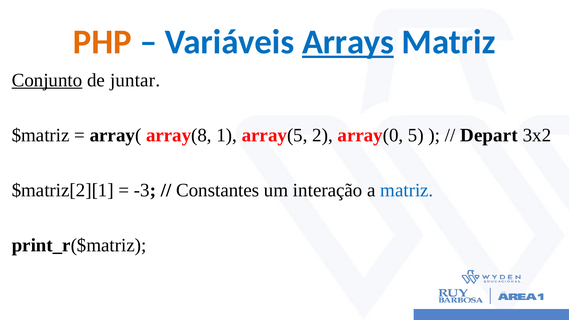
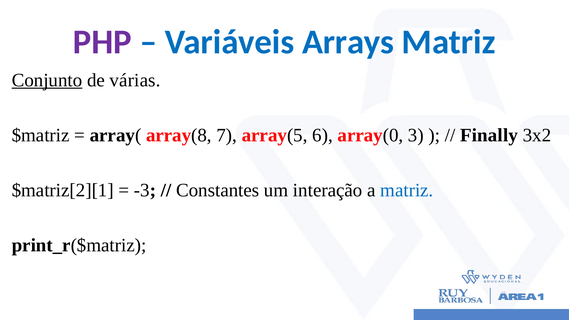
PHP colour: orange -> purple
Arrays underline: present -> none
juntar: juntar -> várias
1: 1 -> 7
2: 2 -> 6
5: 5 -> 3
Depart: Depart -> Finally
